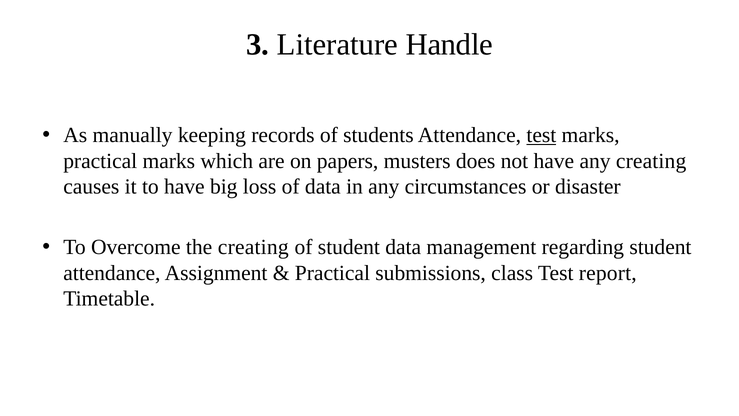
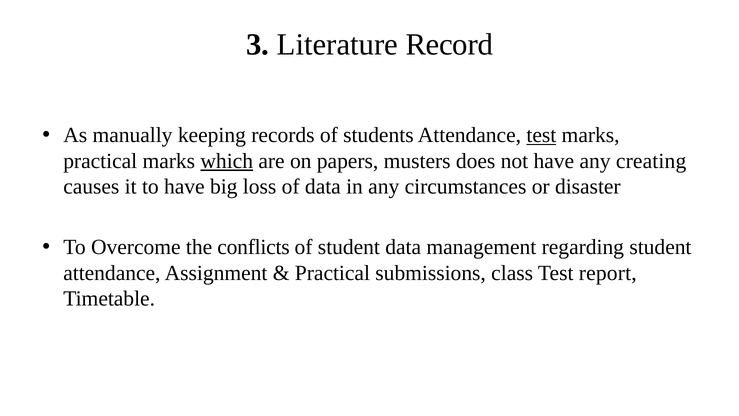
Handle: Handle -> Record
which underline: none -> present
the creating: creating -> conflicts
